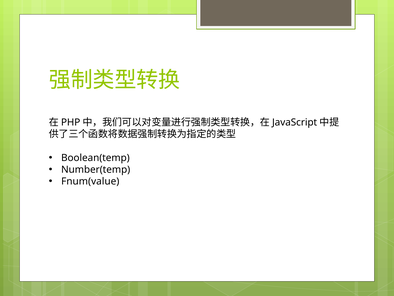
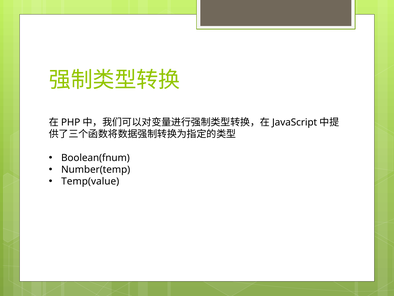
Boolean(temp: Boolean(temp -> Boolean(fnum
Fnum(value: Fnum(value -> Temp(value
